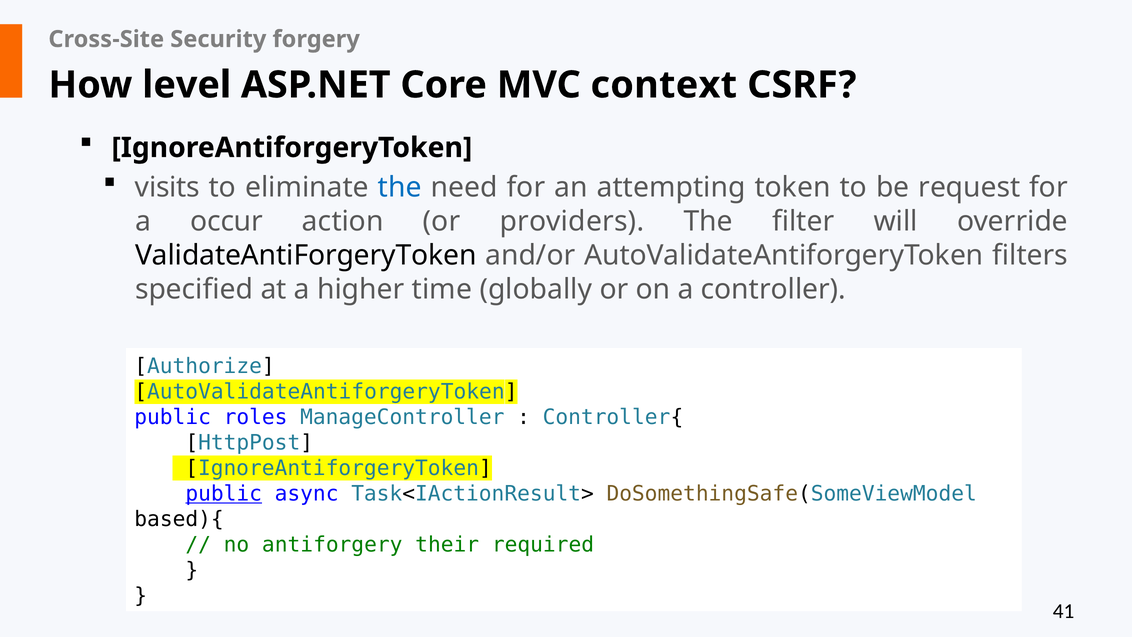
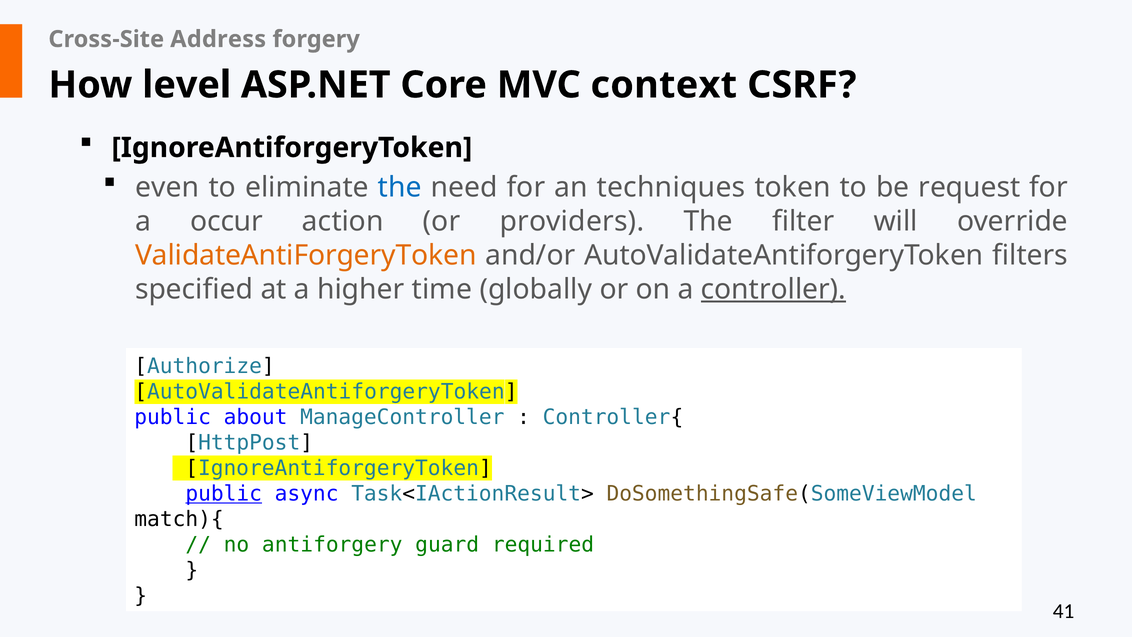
Security: Security -> Address
visits: visits -> even
attempting: attempting -> techniques
ValidateAntiForgeryToken colour: black -> orange
controller underline: none -> present
roles: roles -> about
based){: based){ -> match){
their: their -> guard
